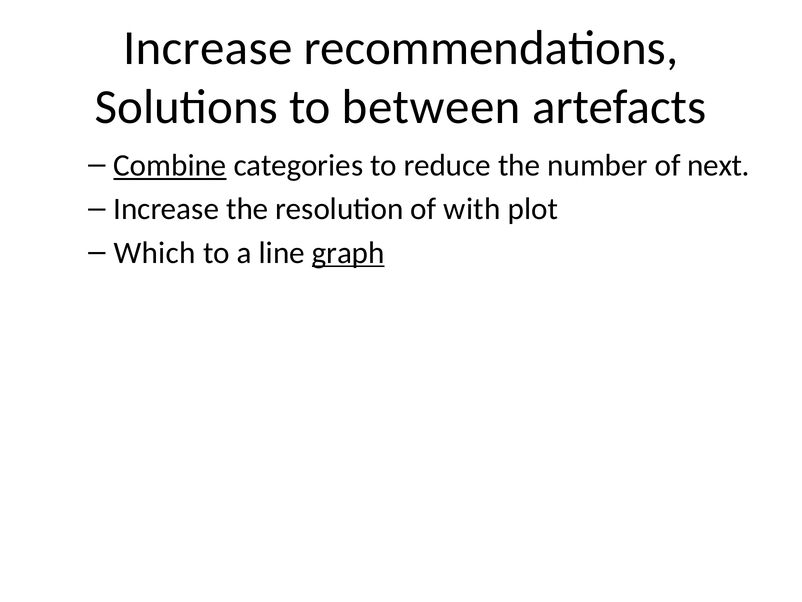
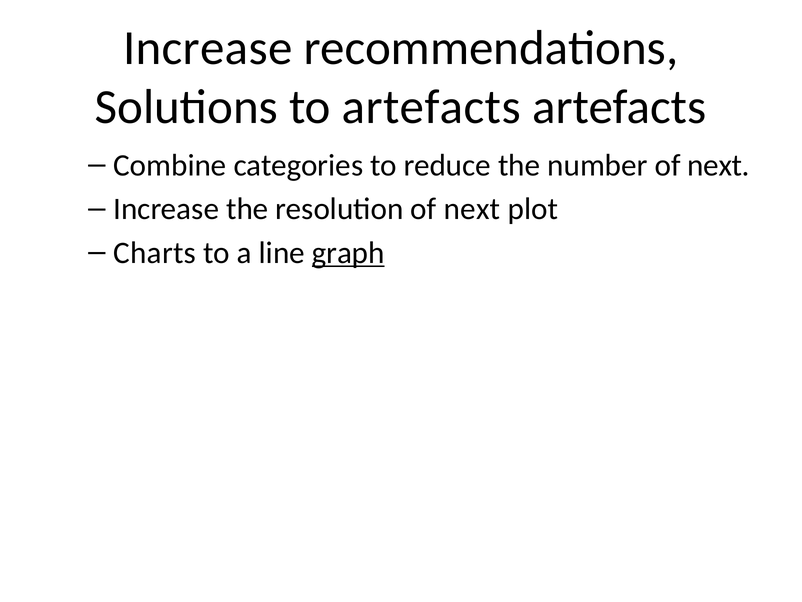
to between: between -> artefacts
Combine underline: present -> none
resolution of with: with -> next
Which: Which -> Charts
